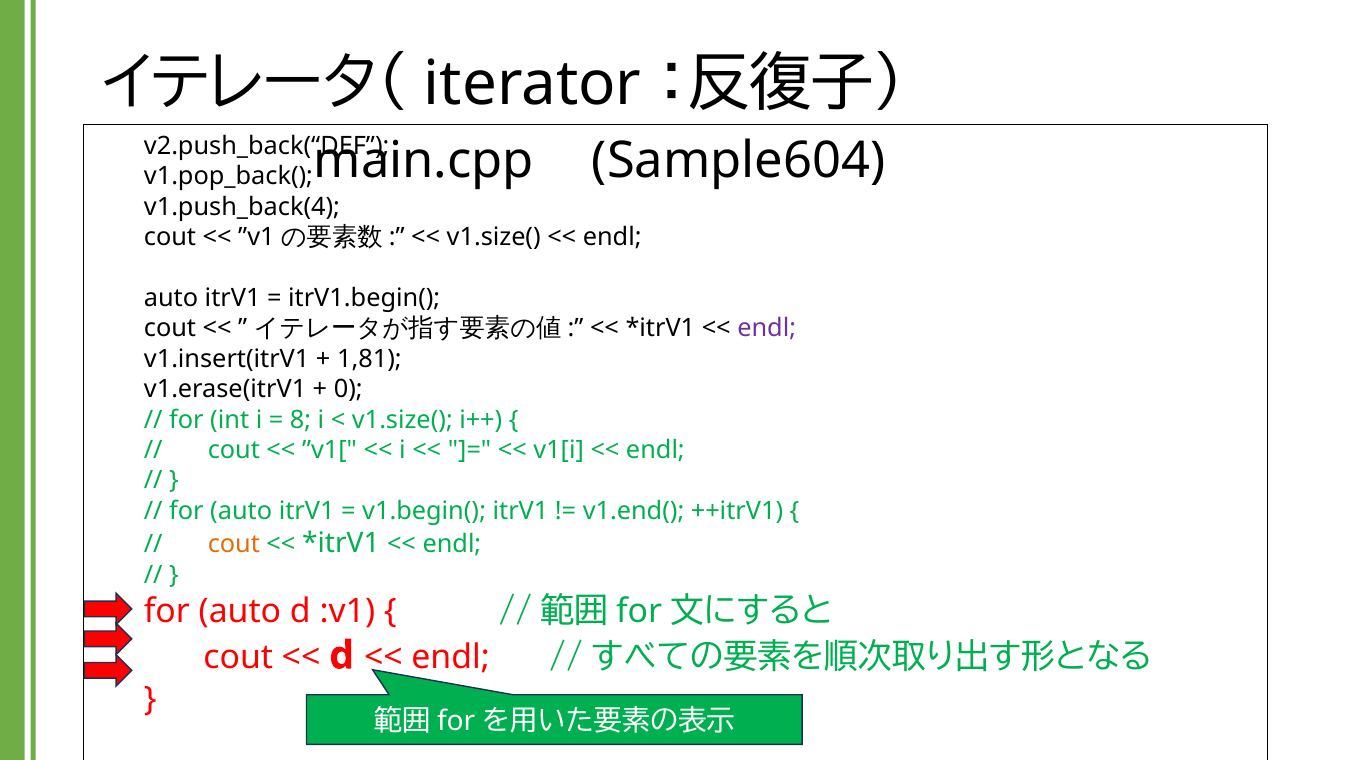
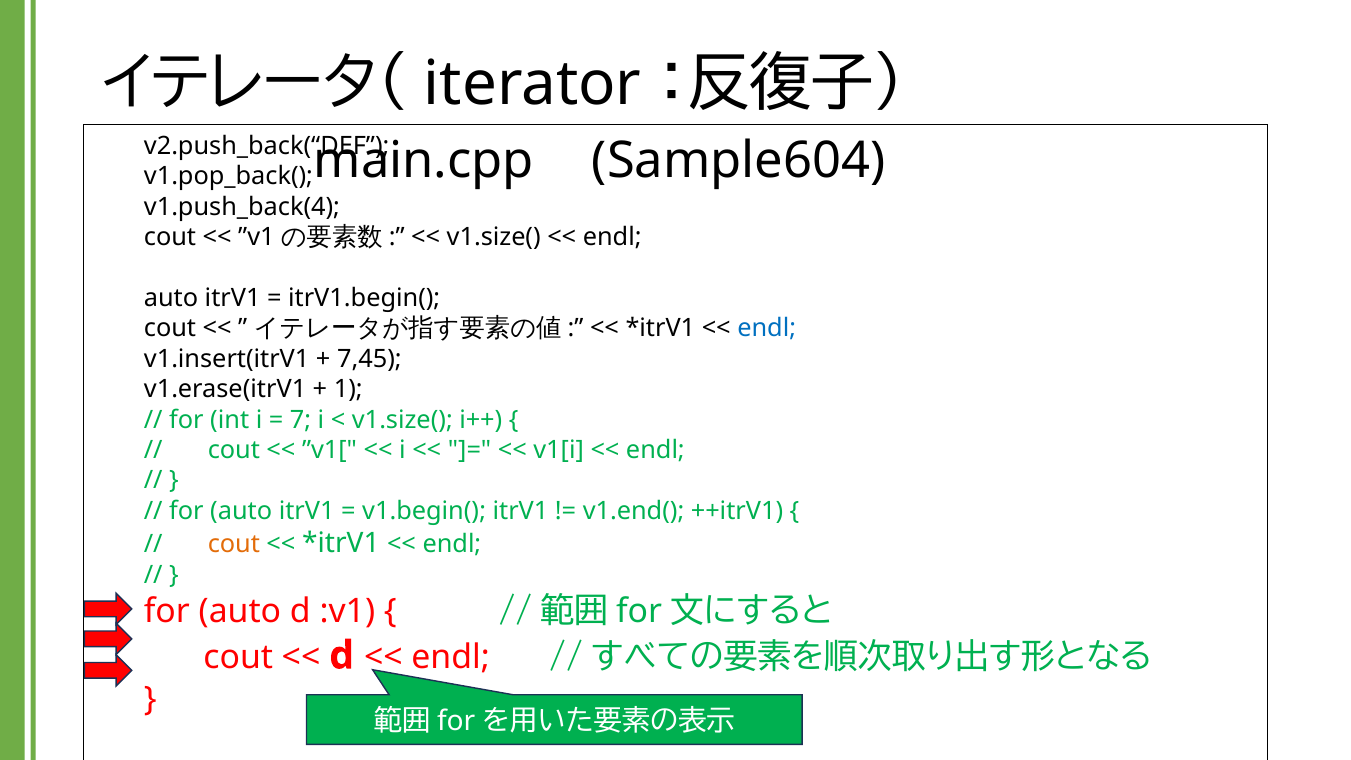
endl at (767, 329) colour: purple -> blue
1,81: 1,81 -> 7,45
0: 0 -> 1
8: 8 -> 7
